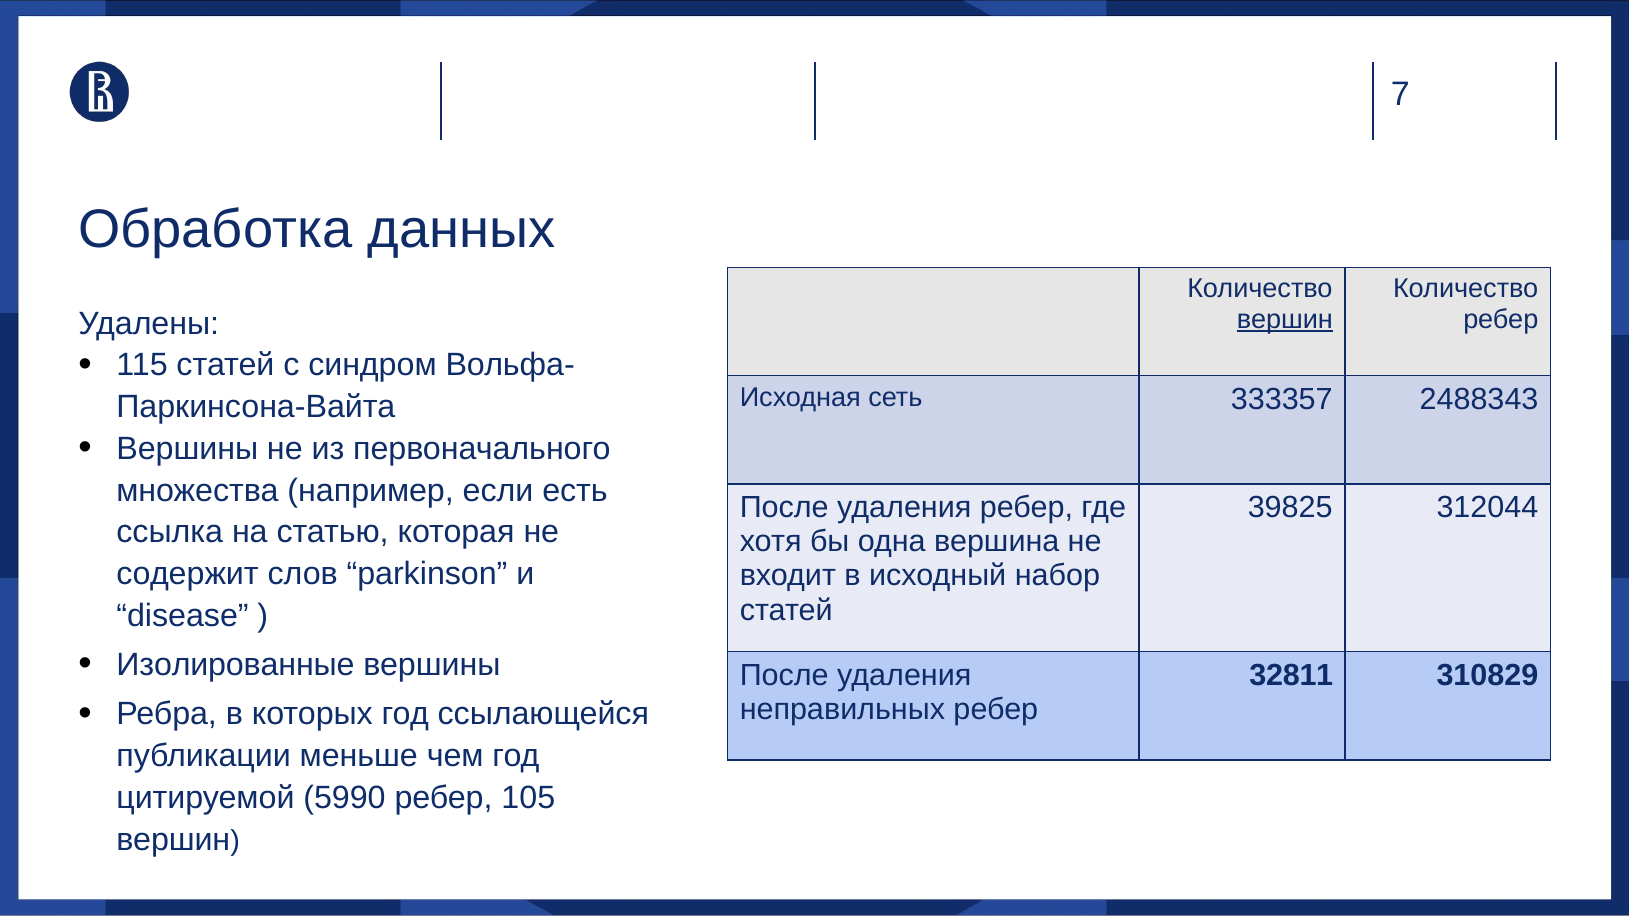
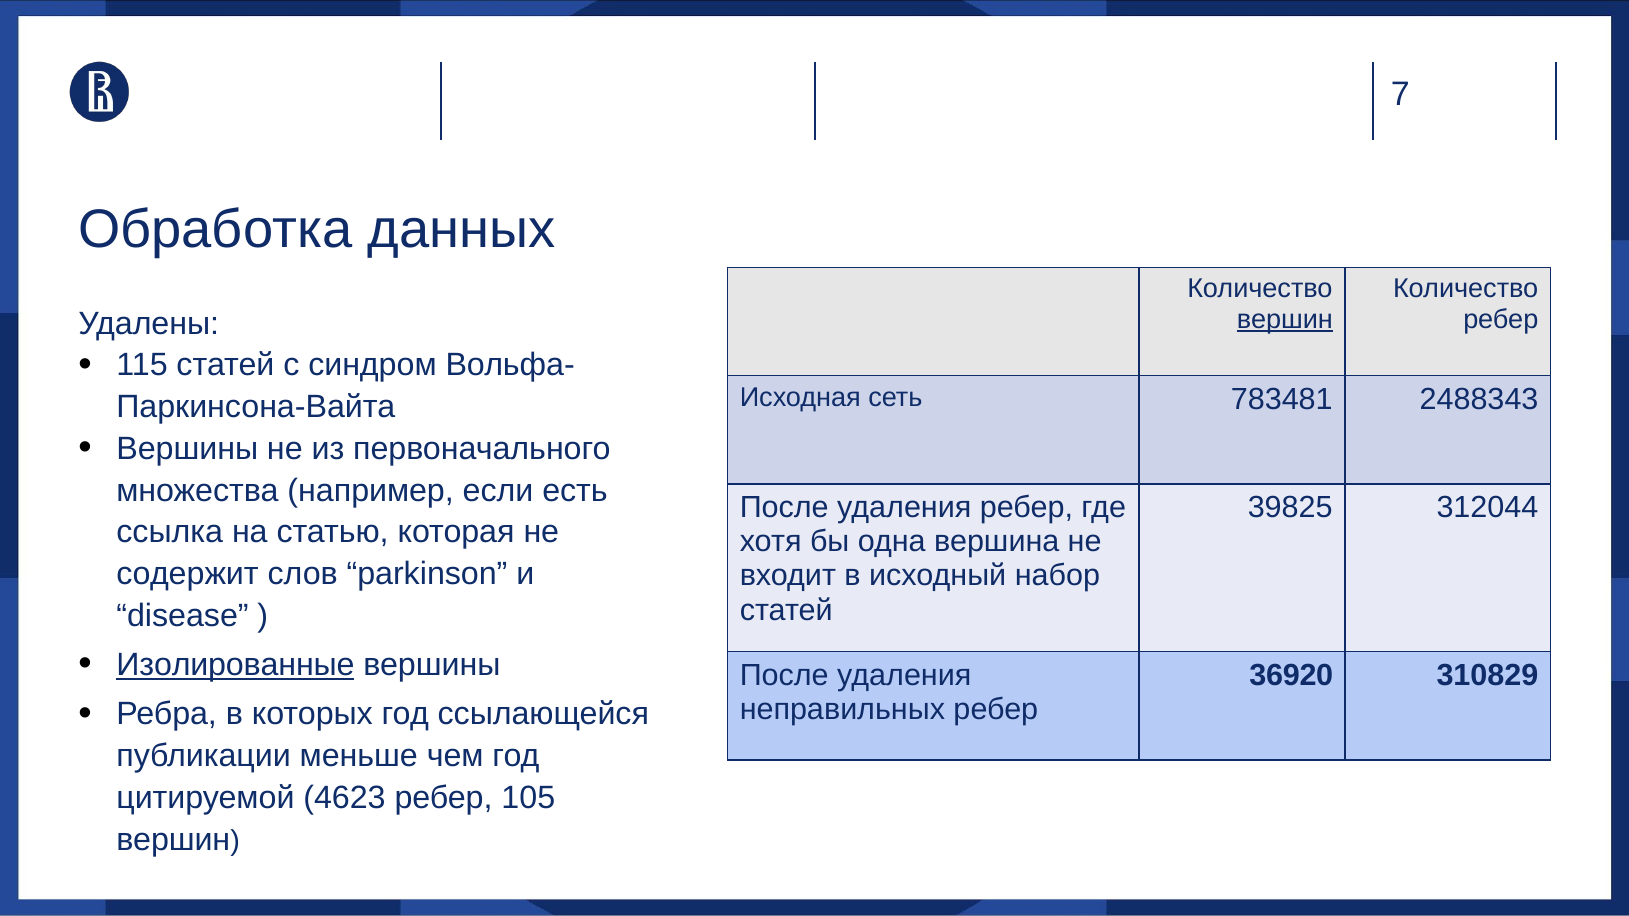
333357: 333357 -> 783481
Изолированные underline: none -> present
32811: 32811 -> 36920
5990: 5990 -> 4623
